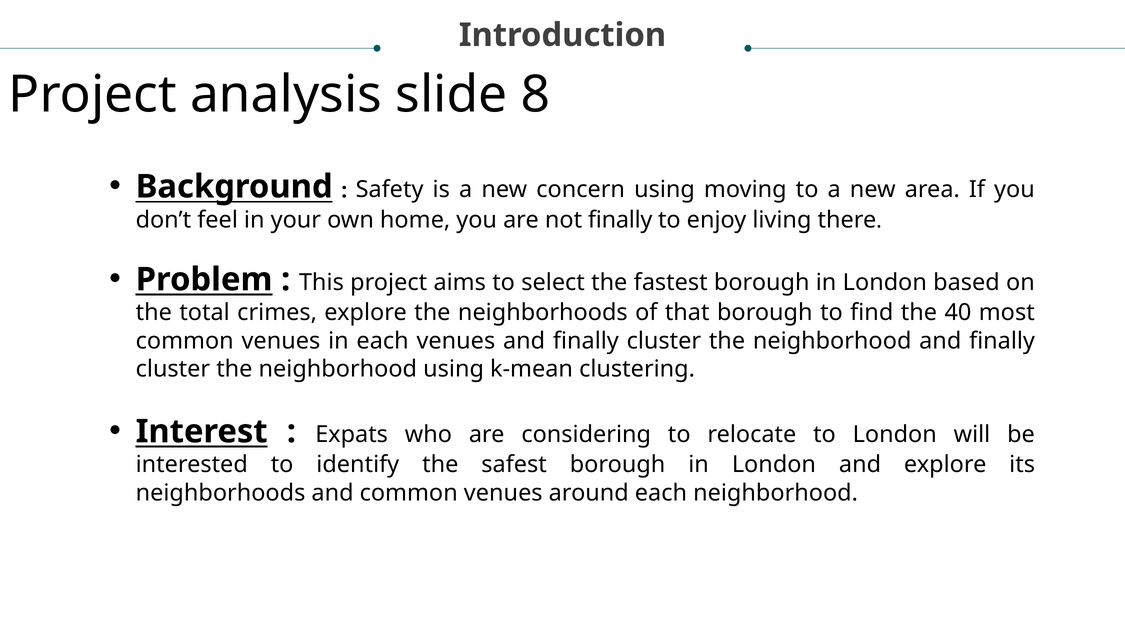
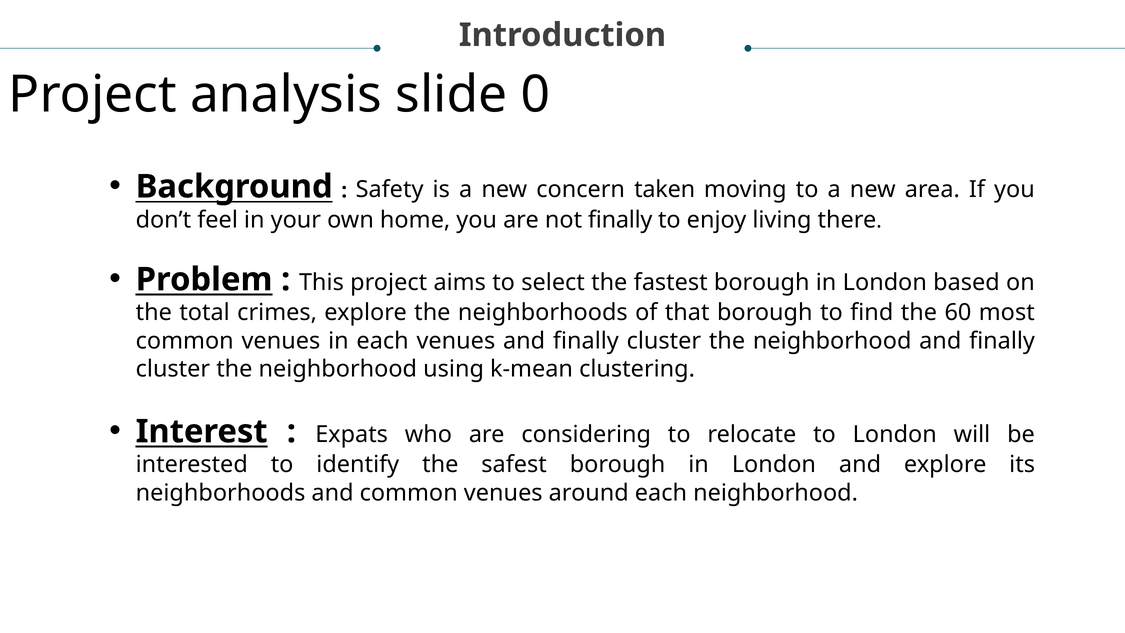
8: 8 -> 0
concern using: using -> taken
40: 40 -> 60
